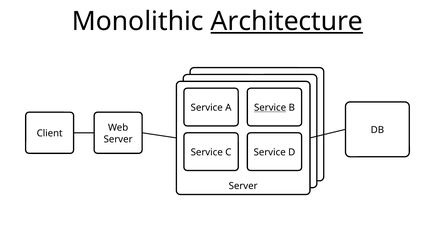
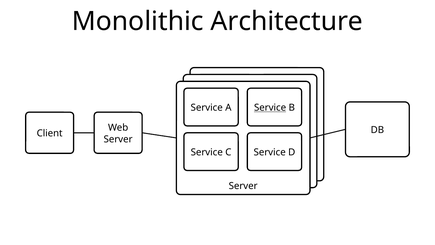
Architecture underline: present -> none
